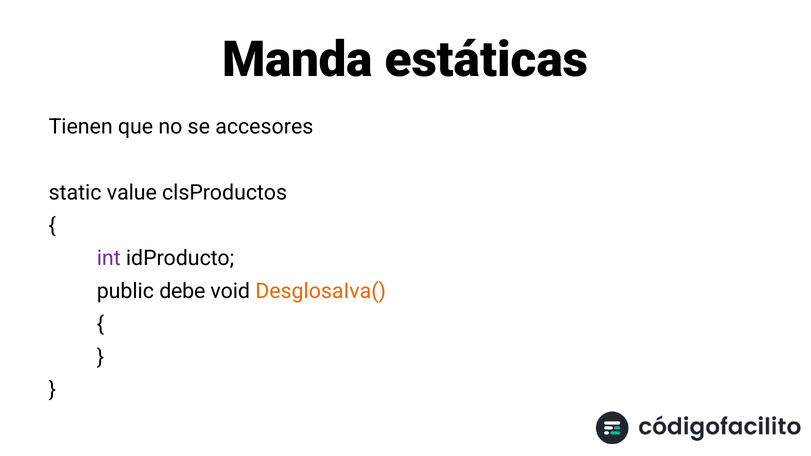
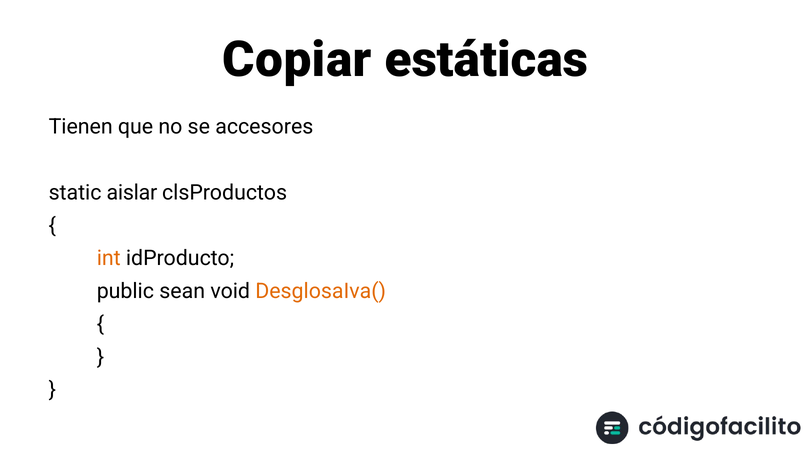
Manda: Manda -> Copiar
value: value -> aislar
int colour: purple -> orange
debe: debe -> sean
